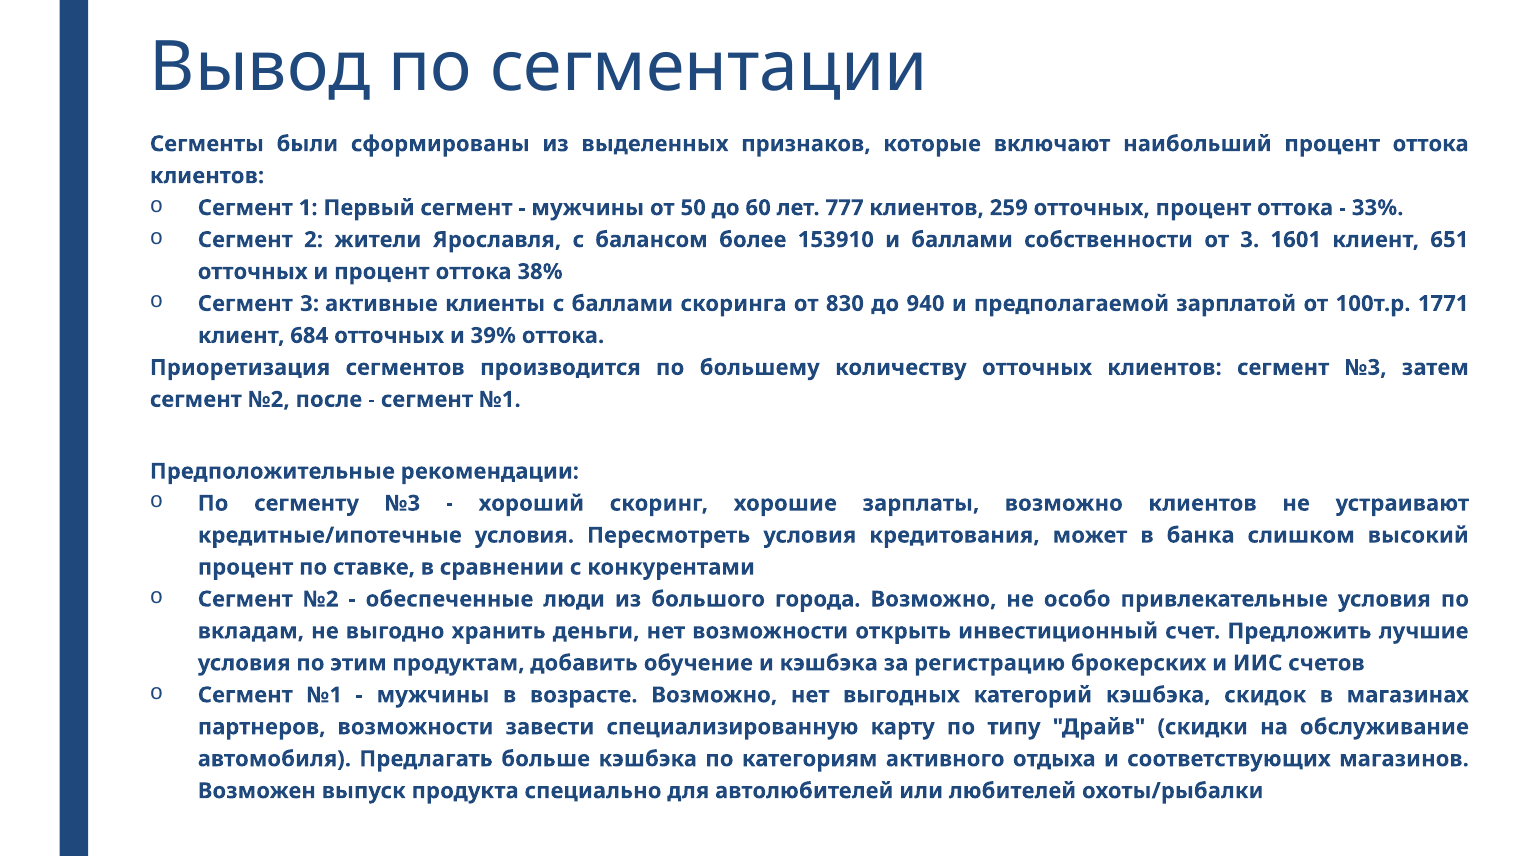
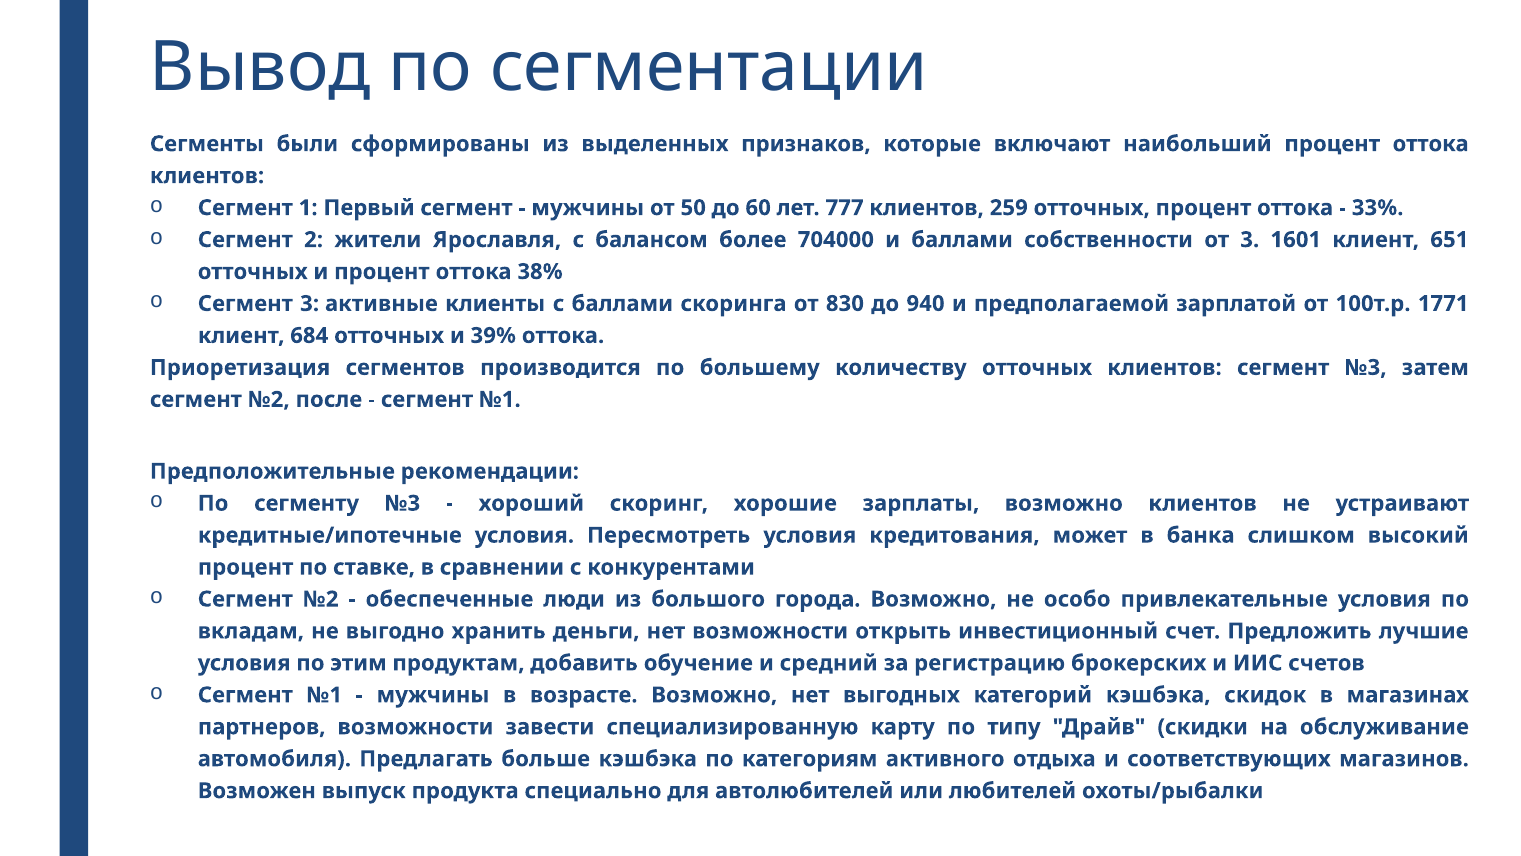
153910: 153910 -> 704000
и кэшбэка: кэшбэка -> средний
